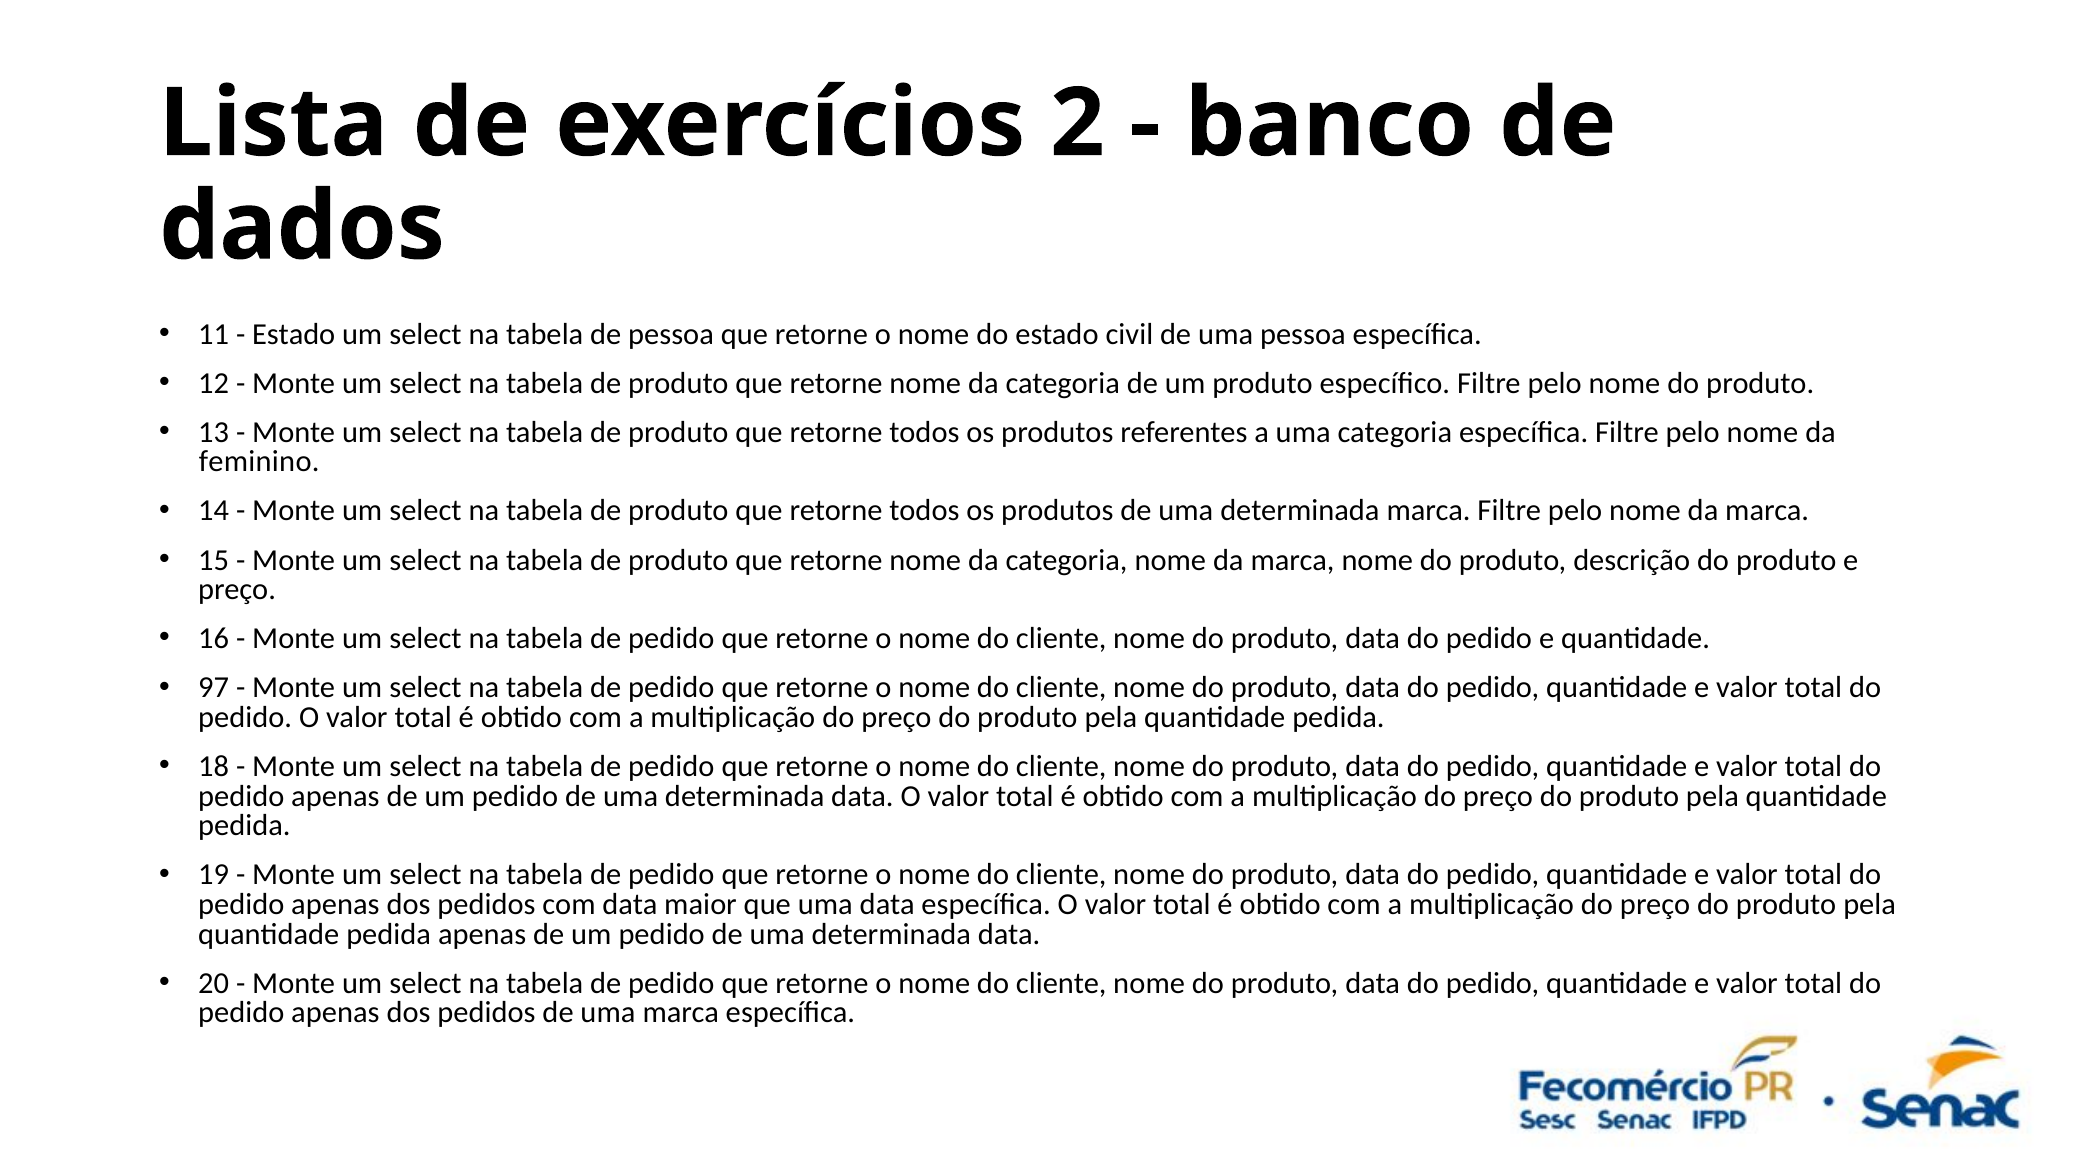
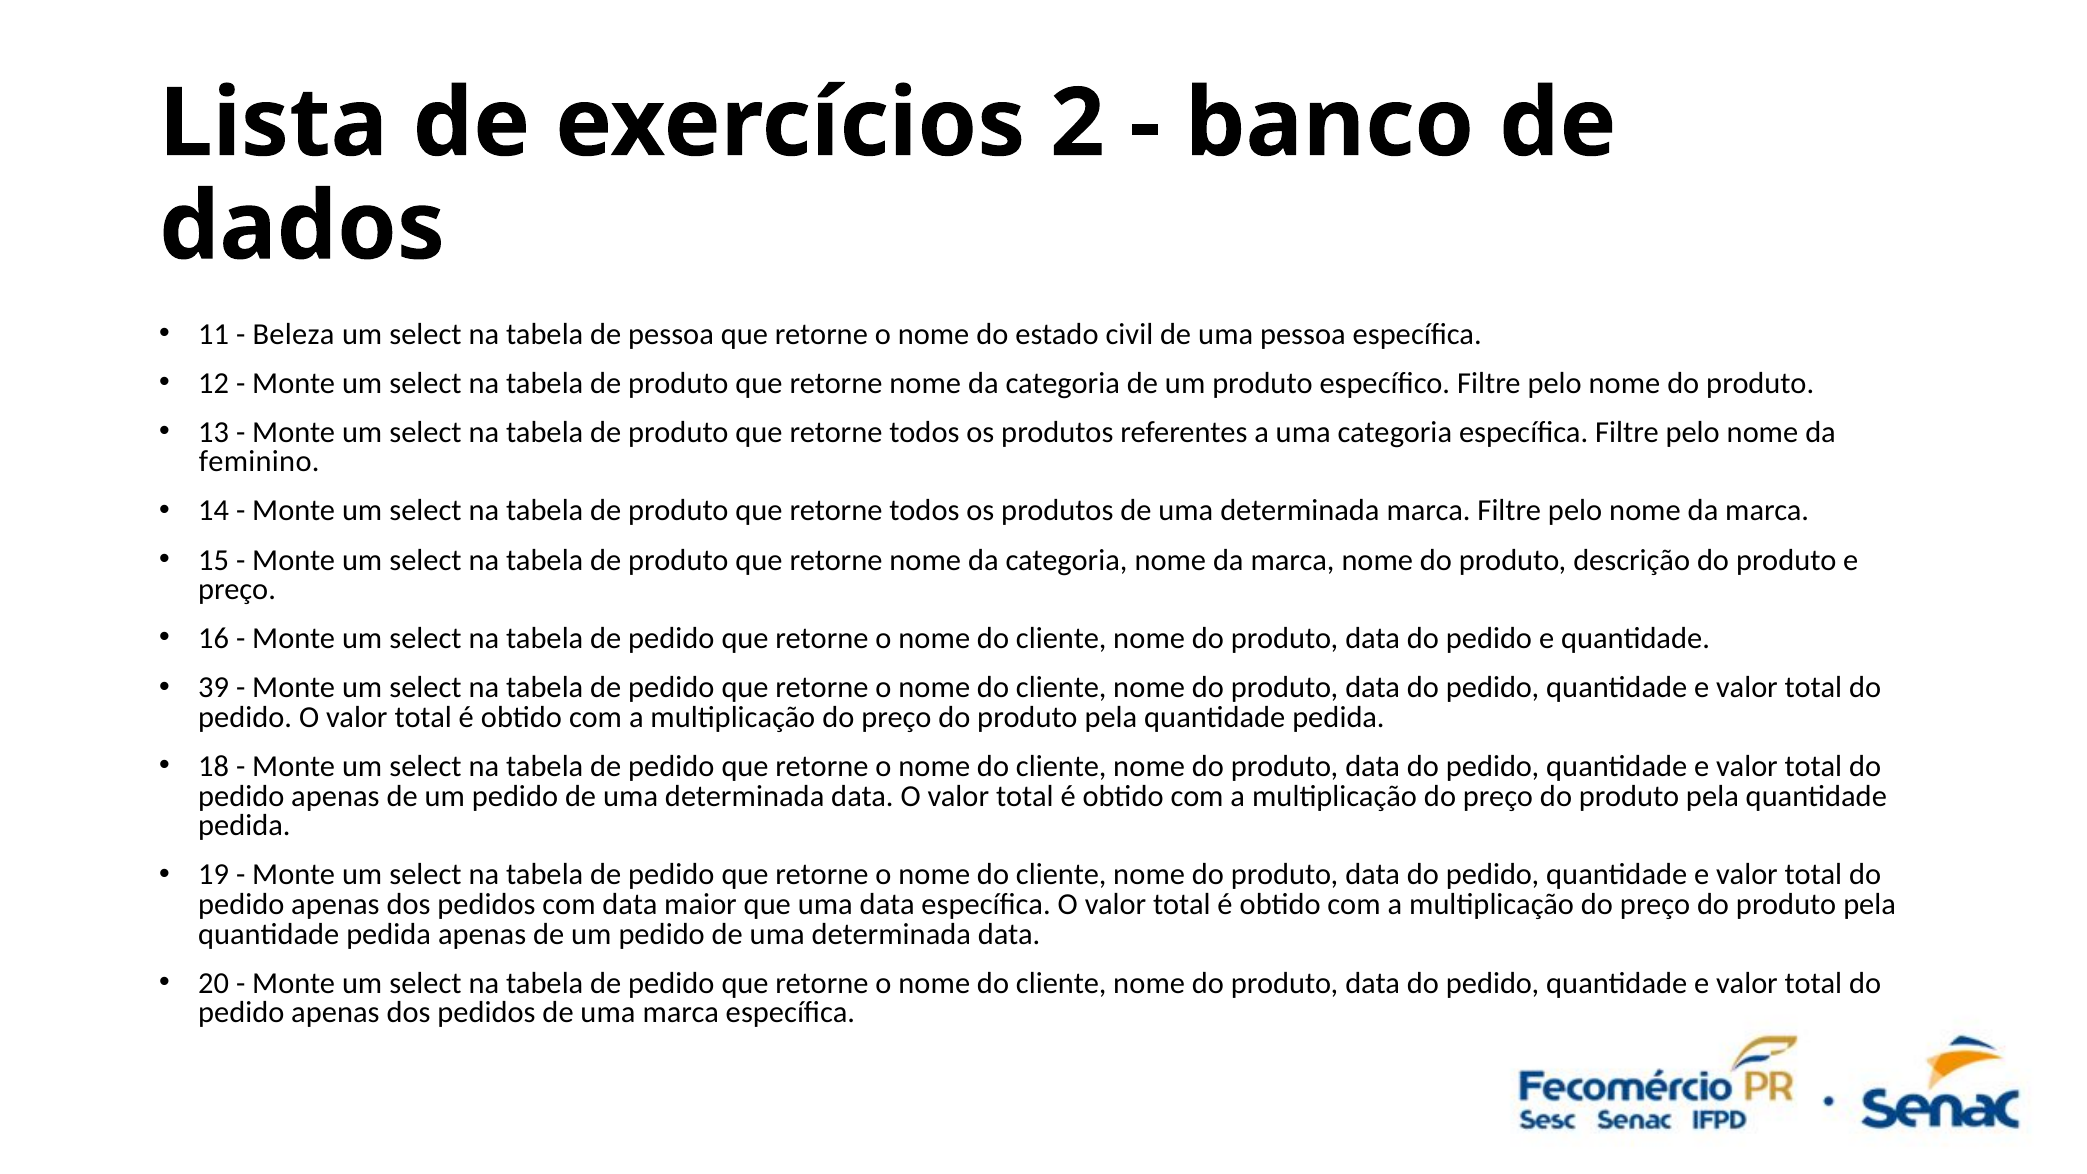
Estado at (294, 334): Estado -> Beleza
97: 97 -> 39
